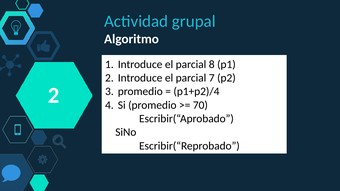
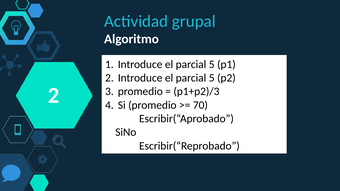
8 at (212, 64): 8 -> 5
7 at (212, 78): 7 -> 5
p1+p2)/4: p1+p2)/4 -> p1+p2)/3
